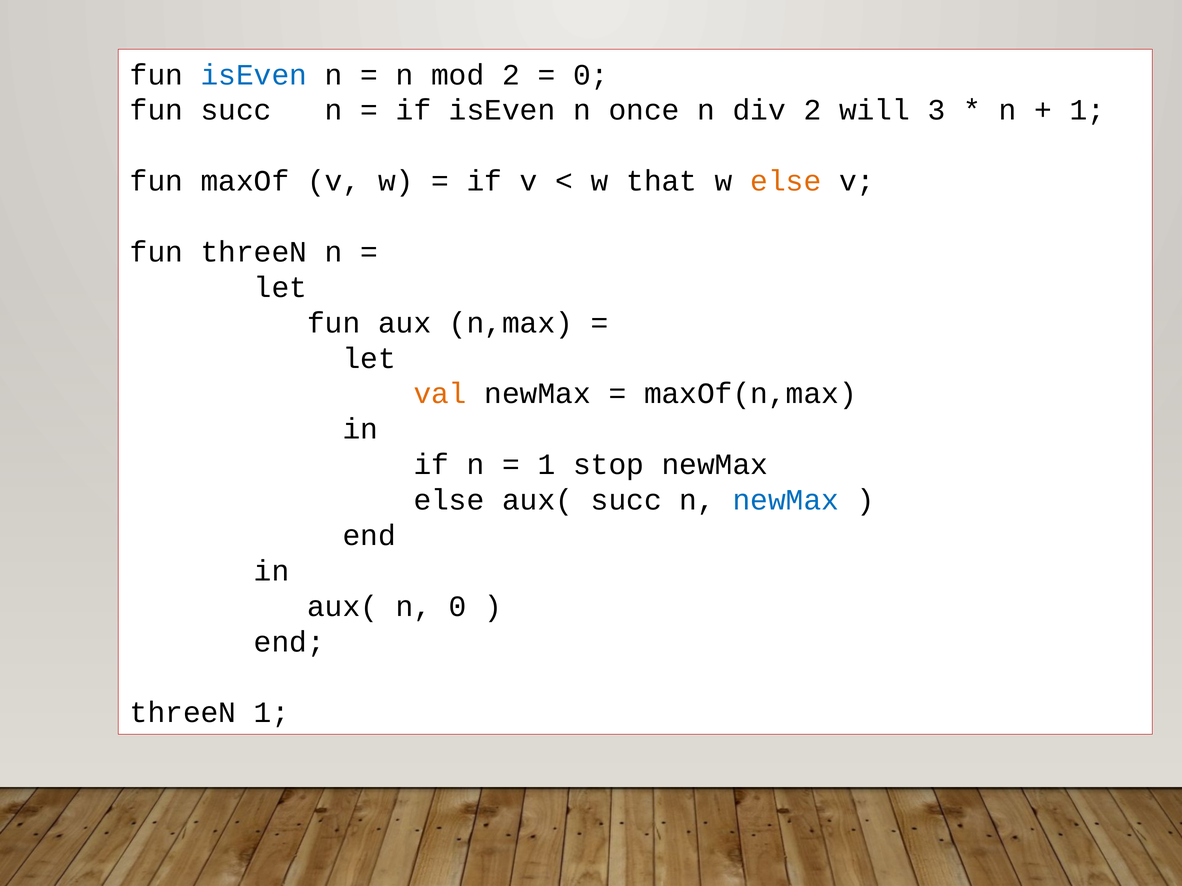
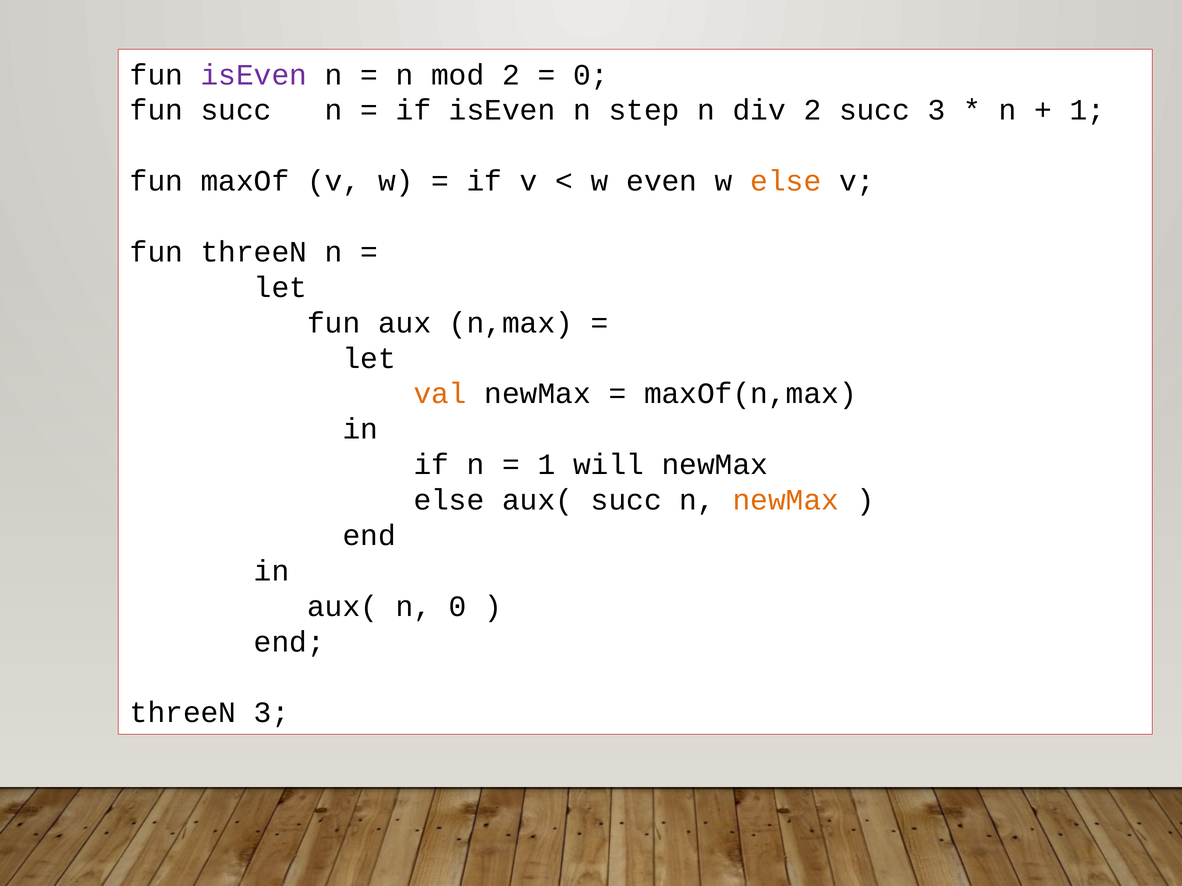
isEven at (254, 75) colour: blue -> purple
once: once -> step
2 will: will -> succ
that: that -> even
stop: stop -> will
newMax at (786, 500) colour: blue -> orange
threeN 1: 1 -> 3
